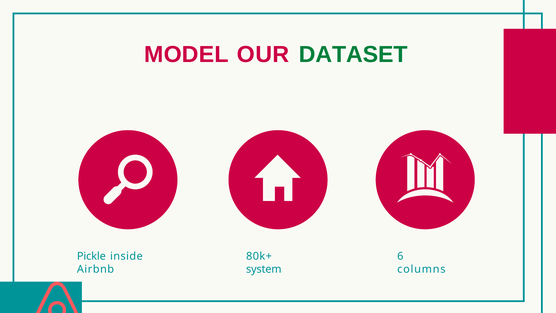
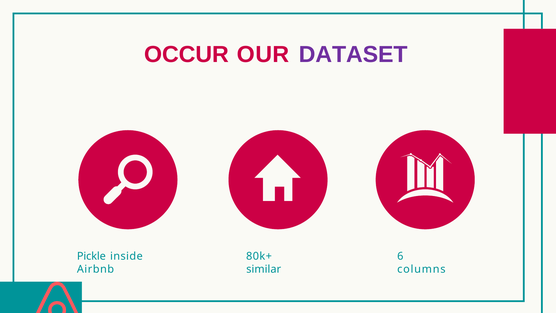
MODEL: MODEL -> OCCUR
DATASET colour: green -> purple
system: system -> similar
